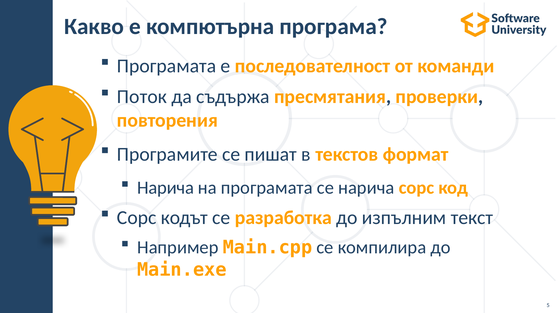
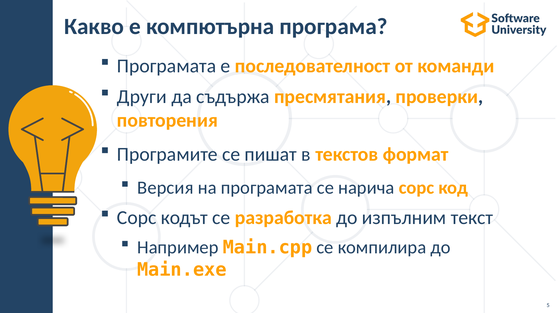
Поток: Поток -> Други
Нарича at (165, 188): Нарича -> Версия
